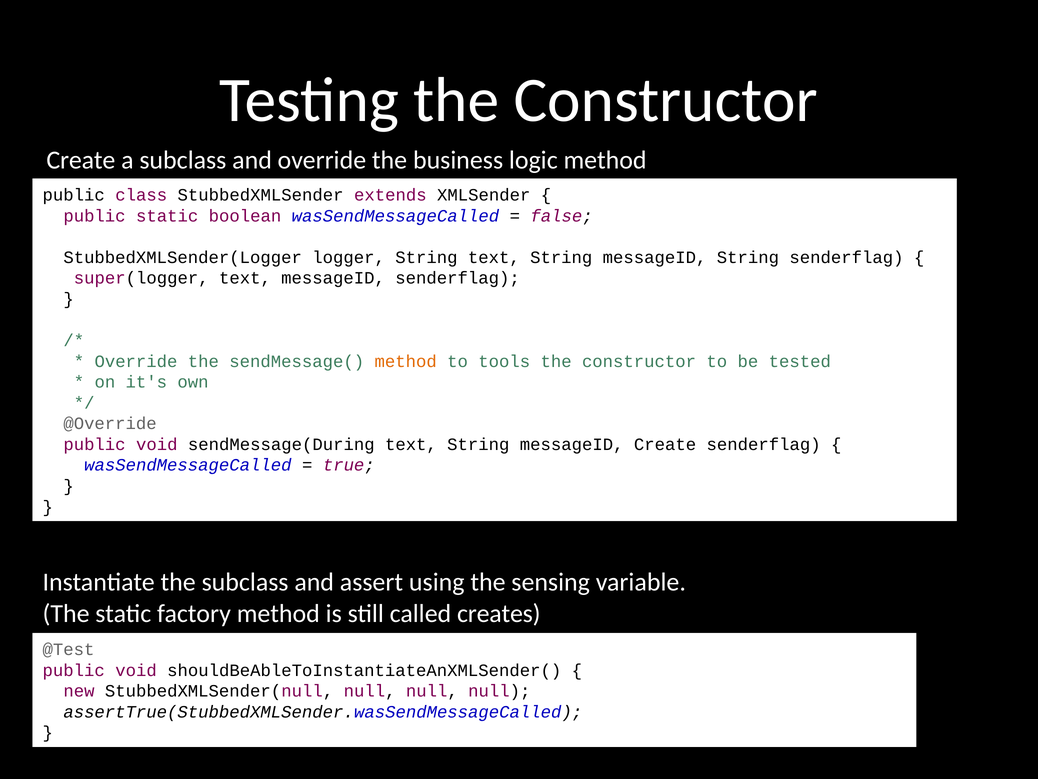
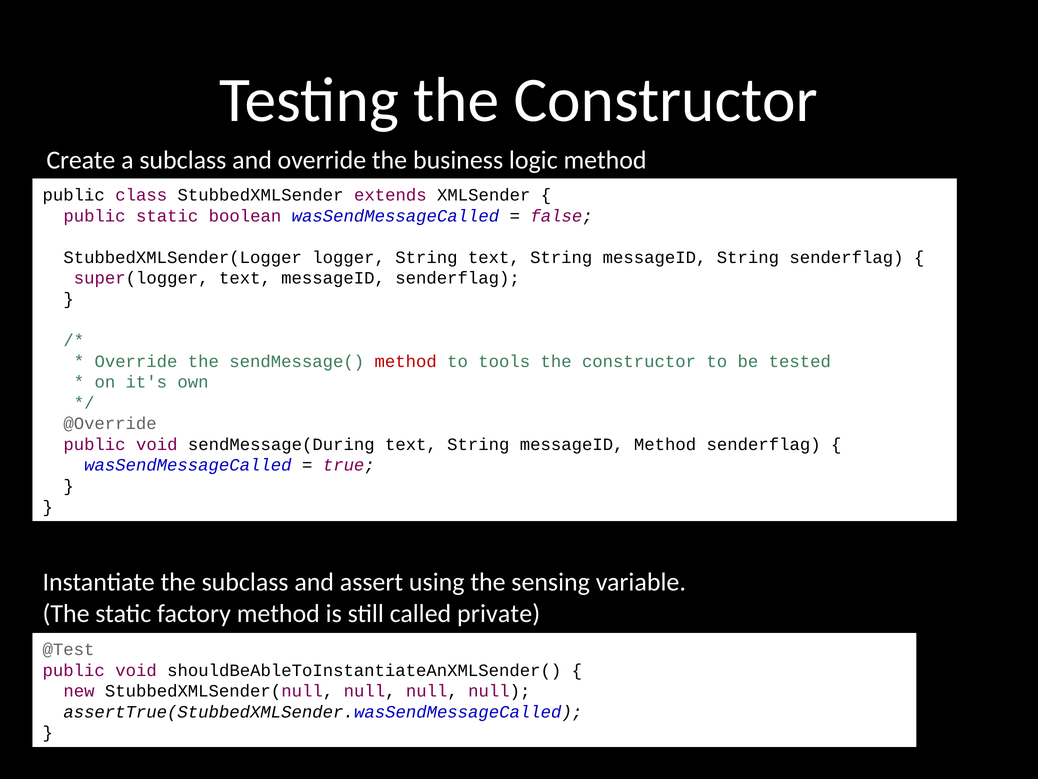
method at (406, 361) colour: orange -> red
messageID Create: Create -> Method
creates: creates -> private
